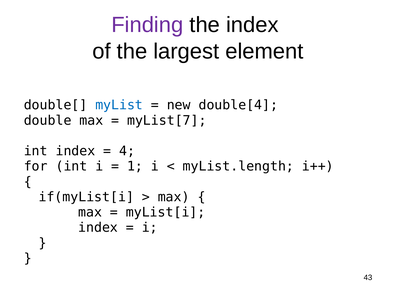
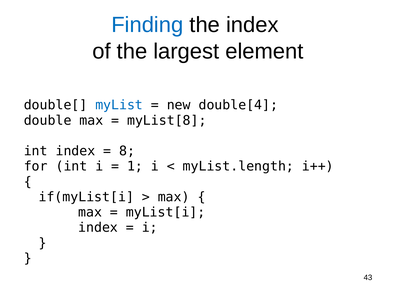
Finding colour: purple -> blue
myList[7: myList[7 -> myList[8
4: 4 -> 8
